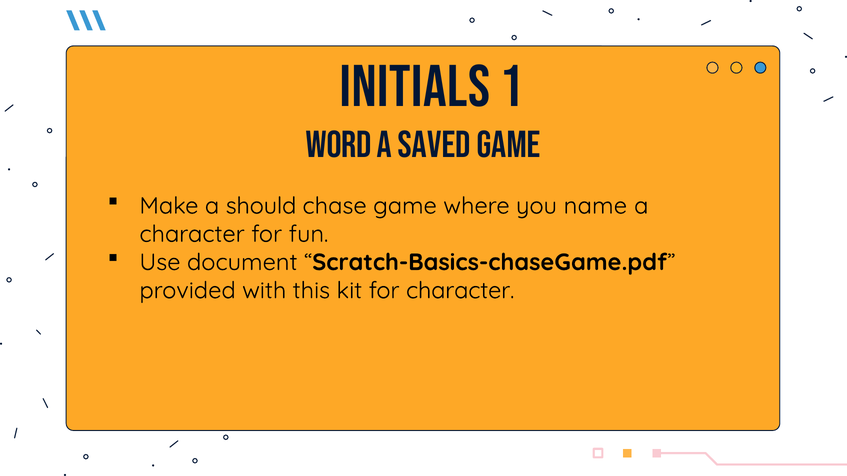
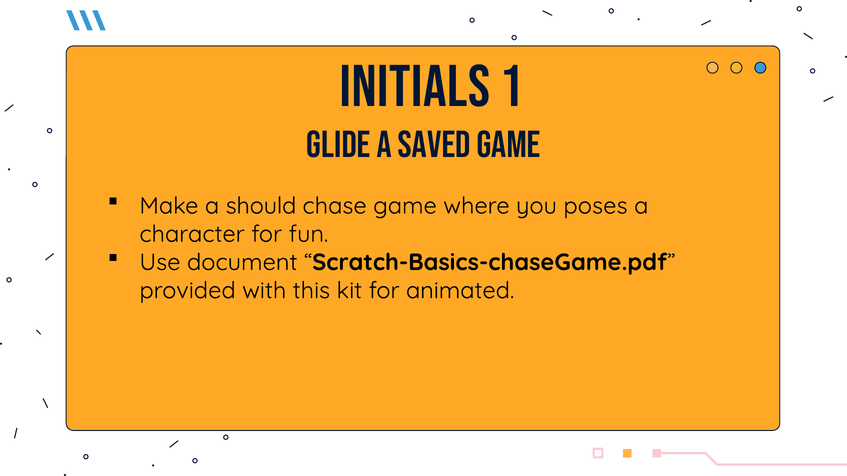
Word: Word -> Glide
name: name -> poses
for character: character -> animated
